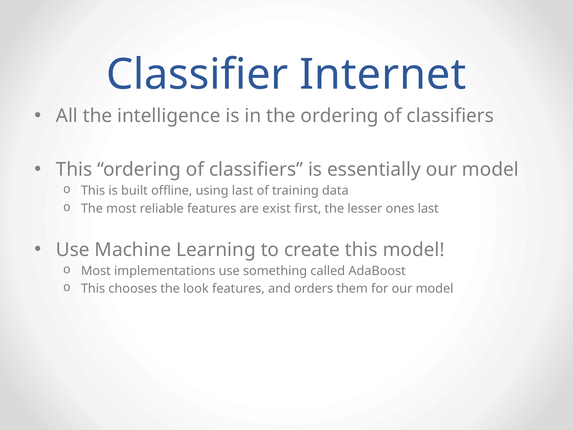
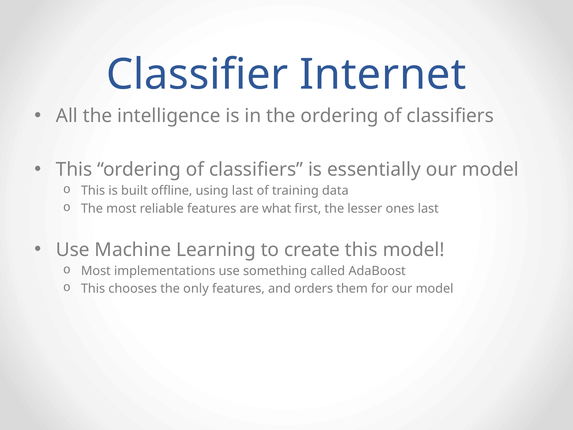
exist: exist -> what
look: look -> only
